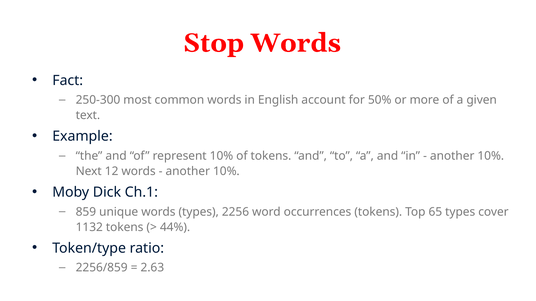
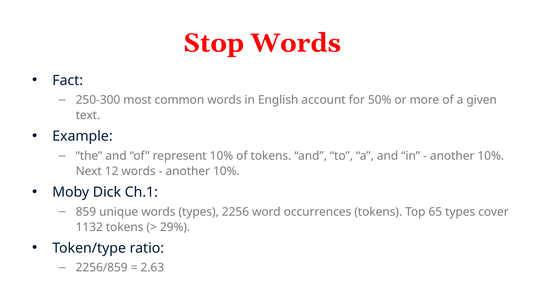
44%: 44% -> 29%
